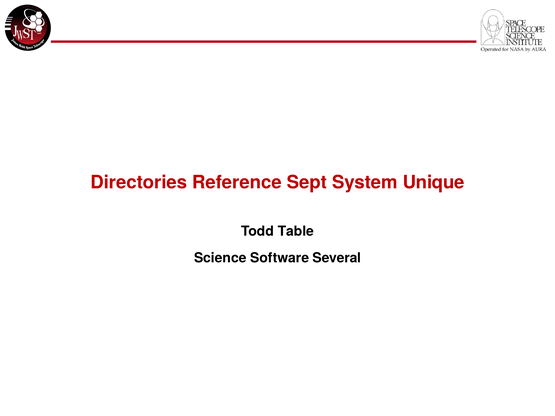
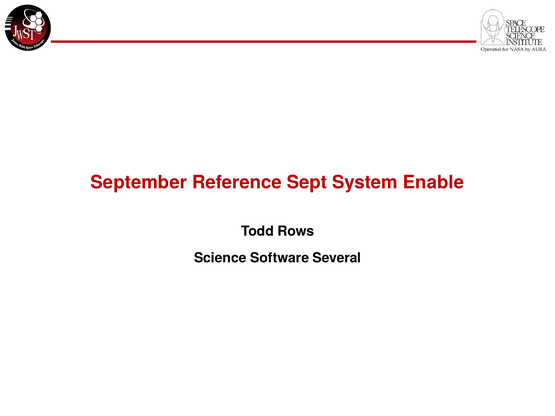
Directories: Directories -> September
Unique: Unique -> Enable
Table: Table -> Rows
